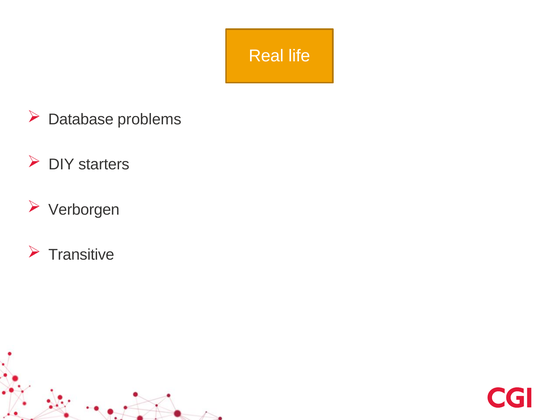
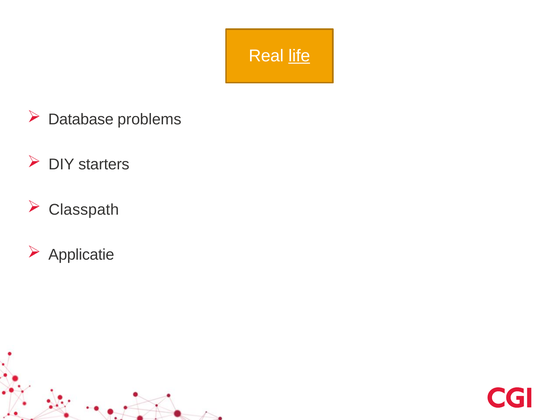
life underline: none -> present
Verborgen: Verborgen -> Classpath
Transitive: Transitive -> Applicatie
